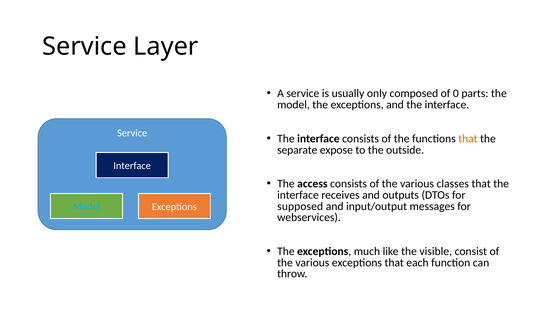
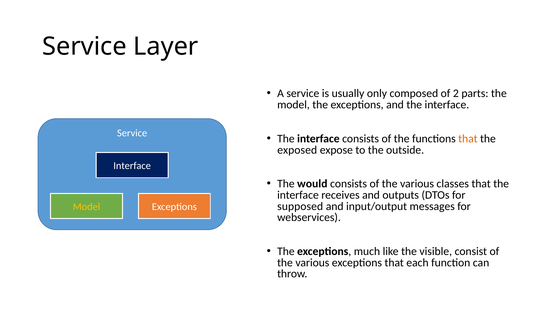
0: 0 -> 2
separate: separate -> exposed
access: access -> would
Model at (87, 207) colour: light blue -> yellow
